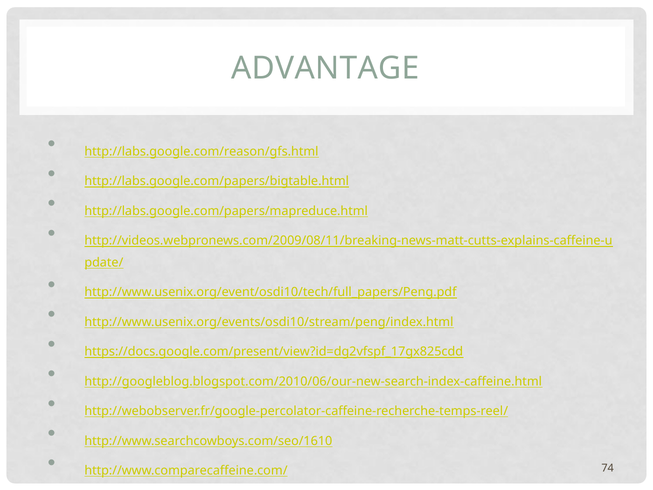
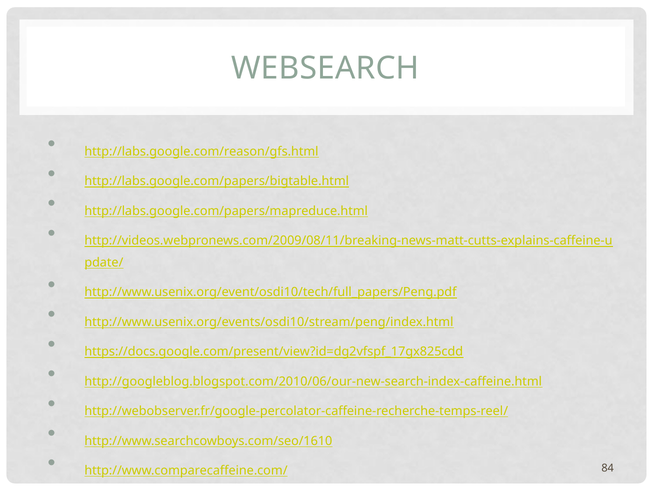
ADVANTAGE: ADVANTAGE -> WEBSEARCH
74: 74 -> 84
